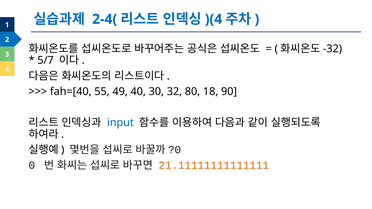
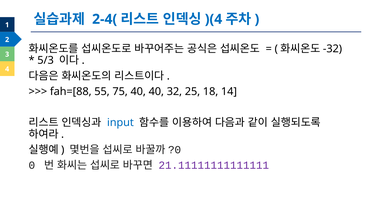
5/7: 5/7 -> 5/3
fah=[40: fah=[40 -> fah=[88
49: 49 -> 75
40 30: 30 -> 40
80: 80 -> 25
90: 90 -> 14
21.11111111111111 colour: orange -> purple
